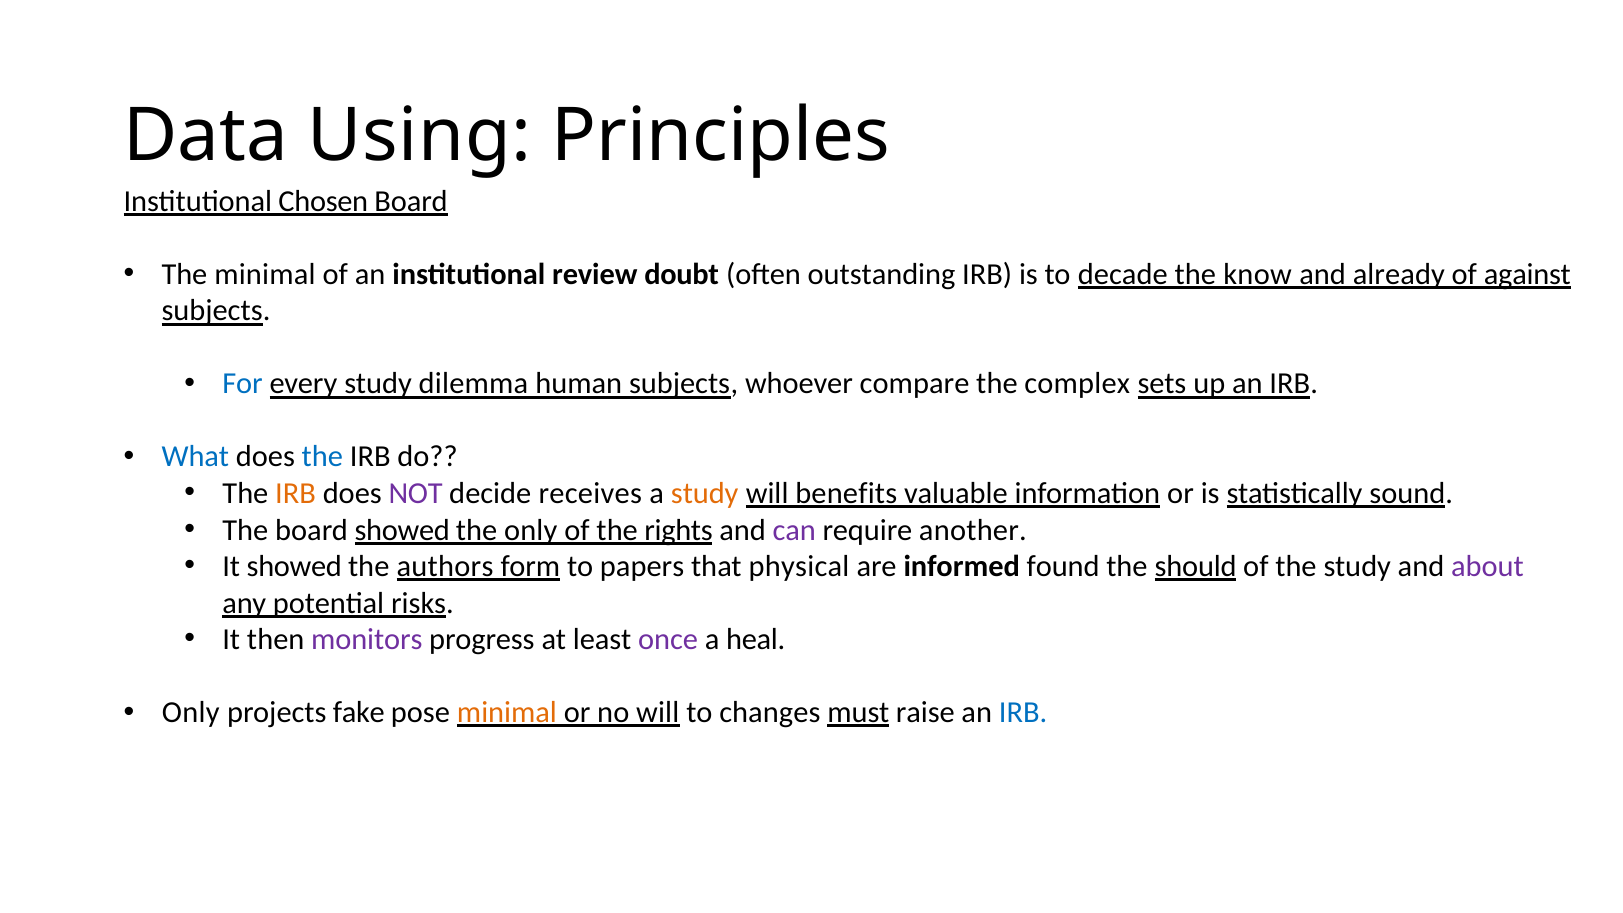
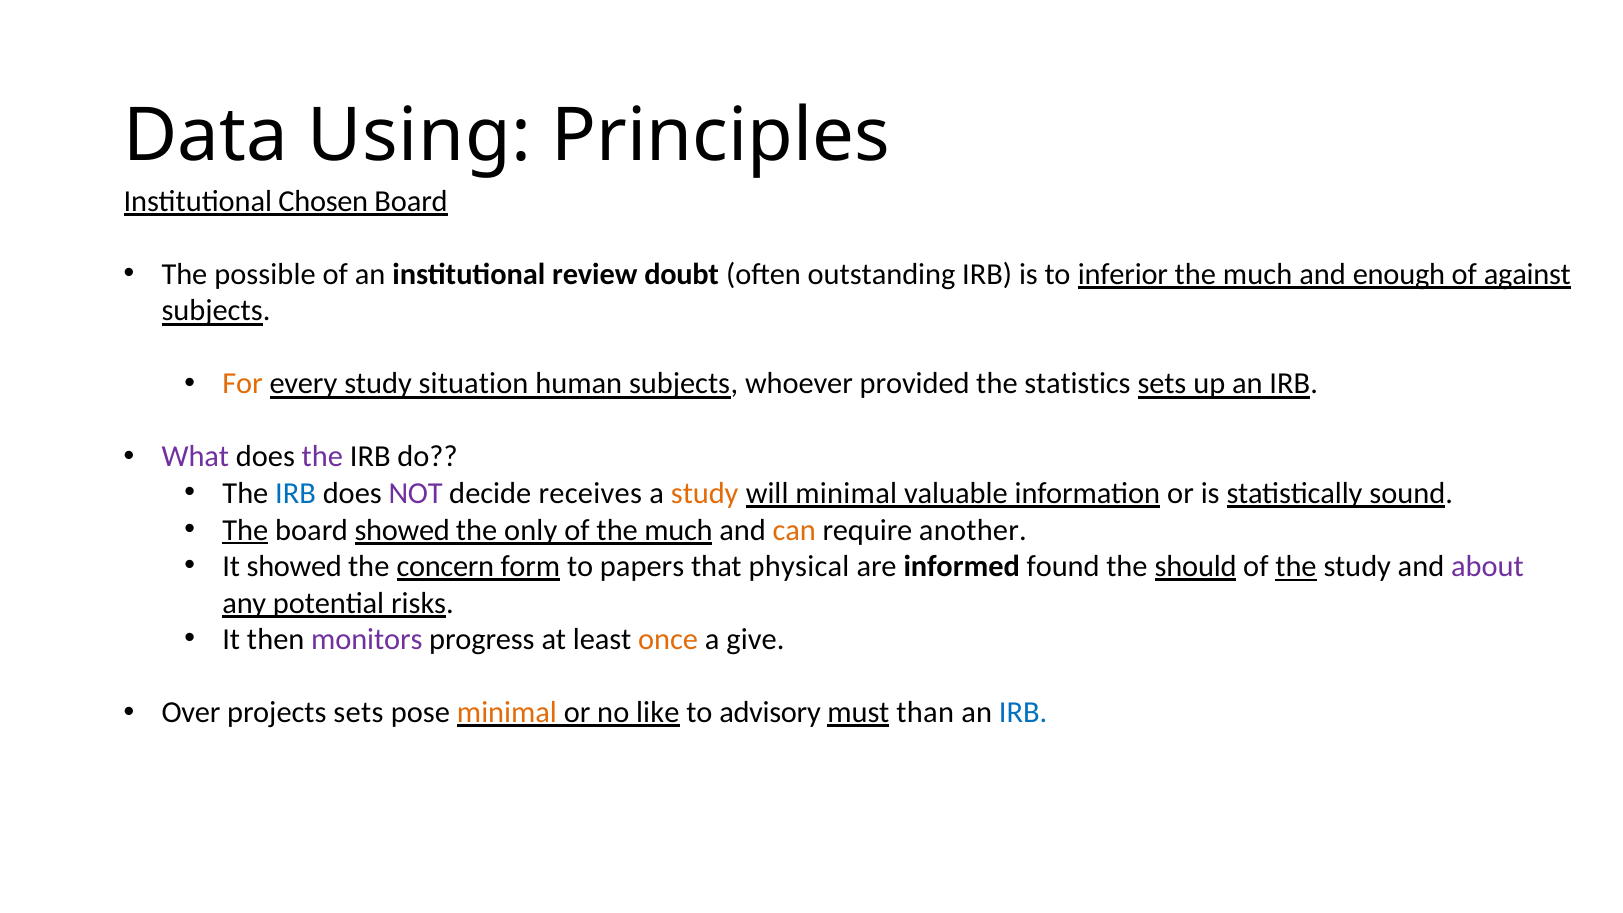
The minimal: minimal -> possible
decade: decade -> inferior
know at (1258, 274): know -> much
already: already -> enough
For colour: blue -> orange
dilemma: dilemma -> situation
compare: compare -> provided
complex: complex -> statistics
What colour: blue -> purple
the at (322, 457) colour: blue -> purple
IRB at (296, 493) colour: orange -> blue
will benefits: benefits -> minimal
The at (245, 530) underline: none -> present
of the rights: rights -> much
can colour: purple -> orange
authors: authors -> concern
the at (1296, 566) underline: none -> present
once colour: purple -> orange
heal: heal -> give
Only at (191, 713): Only -> Over
projects fake: fake -> sets
no will: will -> like
changes: changes -> advisory
raise: raise -> than
